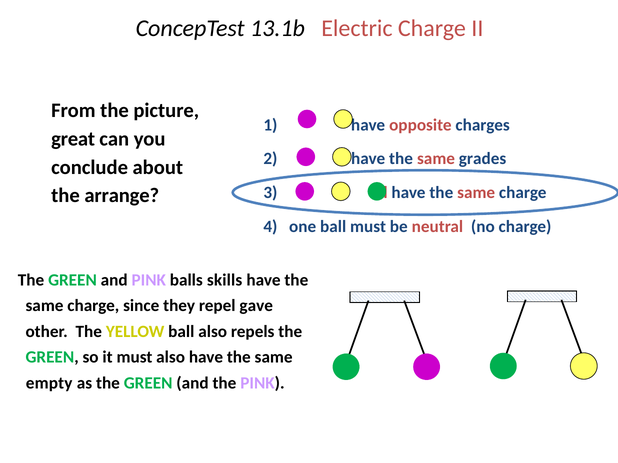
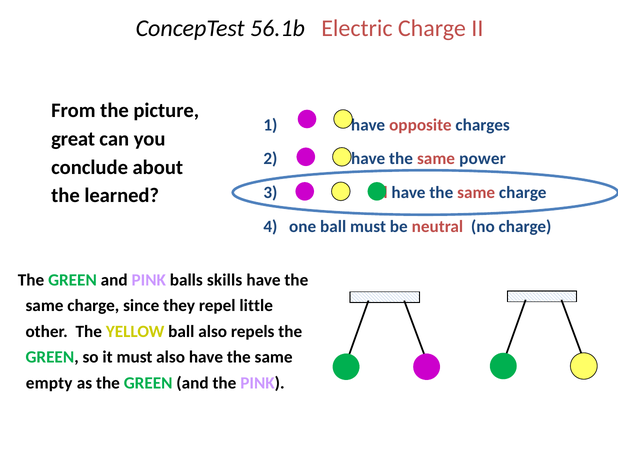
13.1b: 13.1b -> 56.1b
grades: grades -> power
arrange: arrange -> learned
gave: gave -> little
